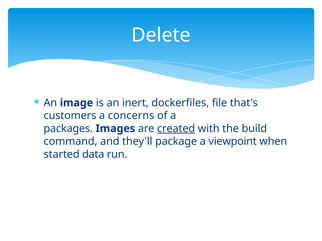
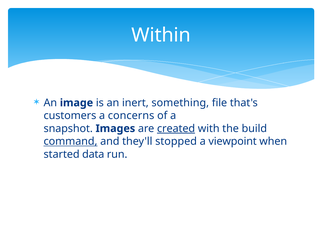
Delete: Delete -> Within
dockerfiles: dockerfiles -> something
packages: packages -> snapshot
command underline: none -> present
package: package -> stopped
